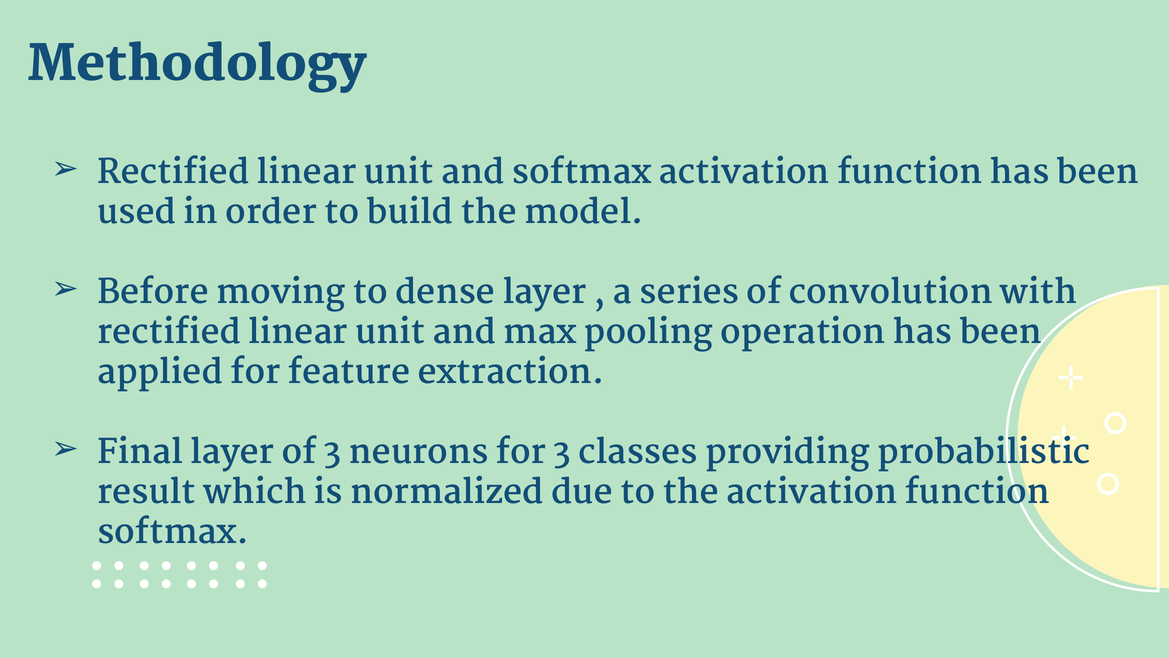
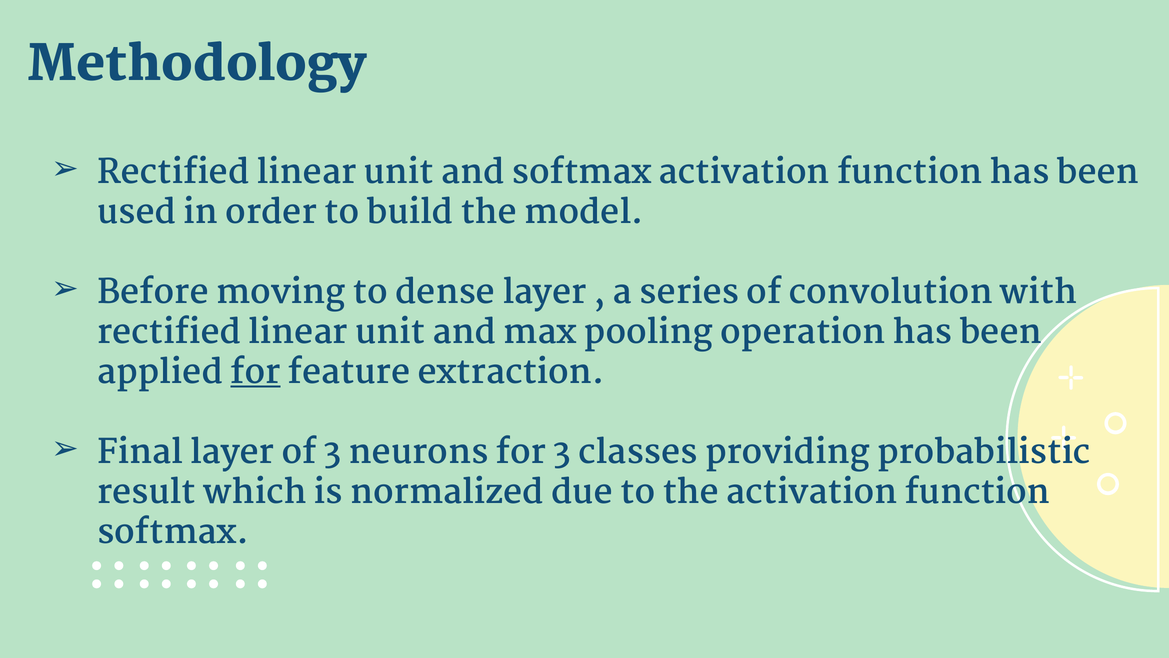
for at (255, 372) underline: none -> present
